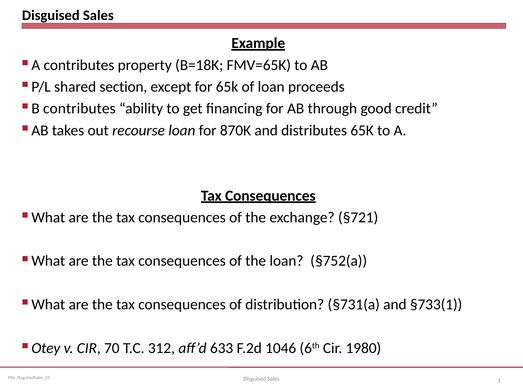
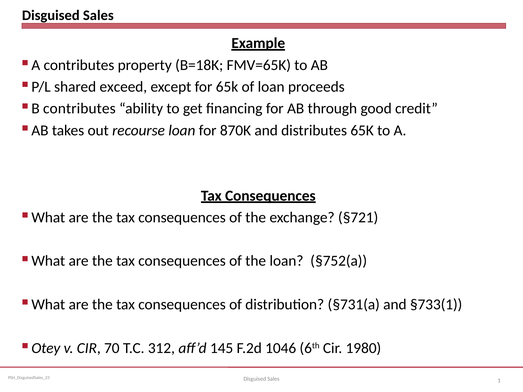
section: section -> exceed
633: 633 -> 145
